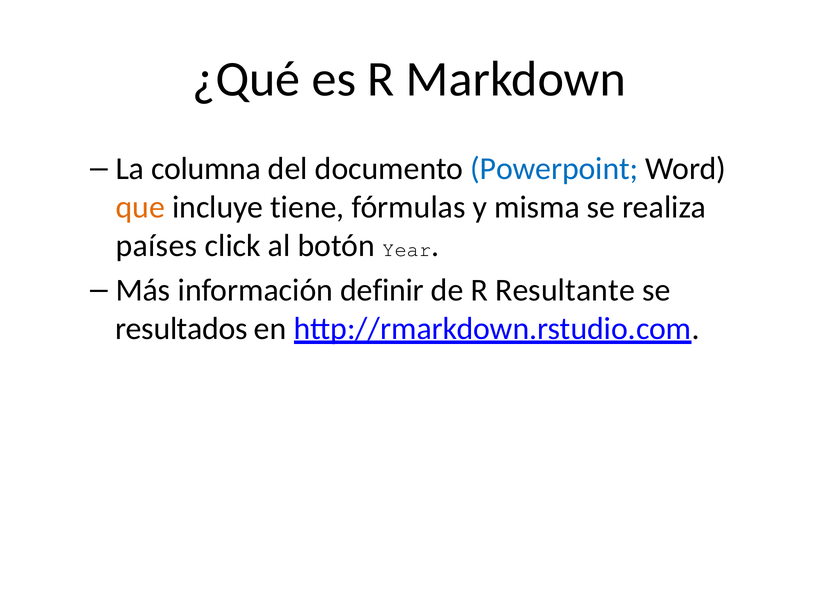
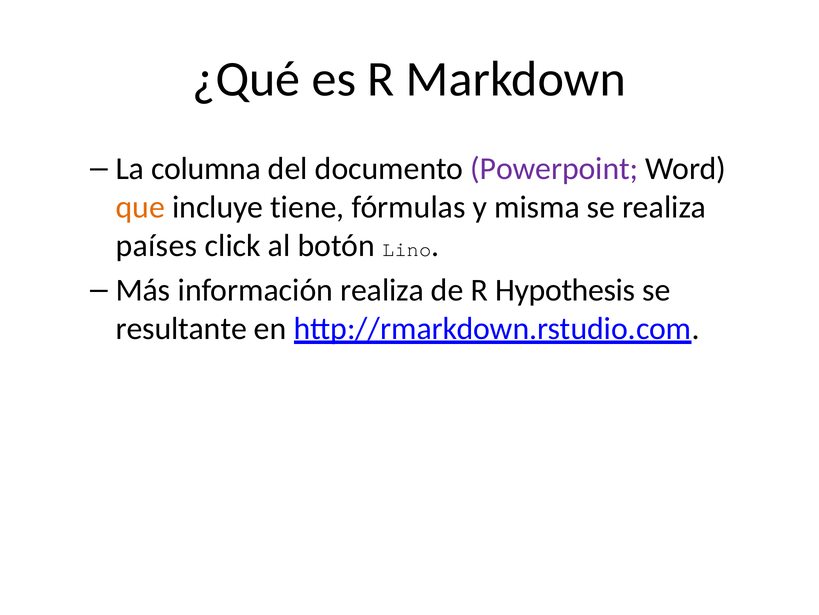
Powerpoint colour: blue -> purple
Year: Year -> Lino
información definir: definir -> realiza
Resultante: Resultante -> Hypothesis
resultados: resultados -> resultante
